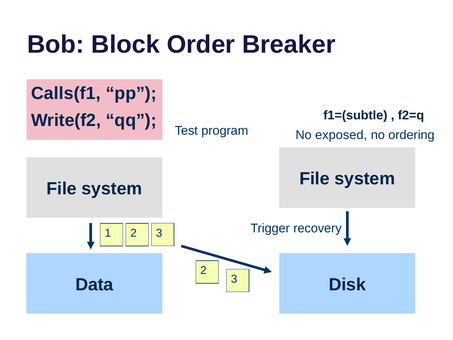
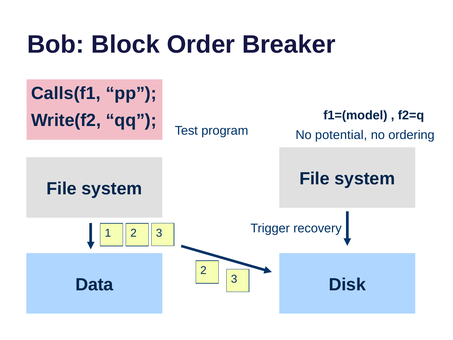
f1=(subtle: f1=(subtle -> f1=(model
exposed: exposed -> potential
